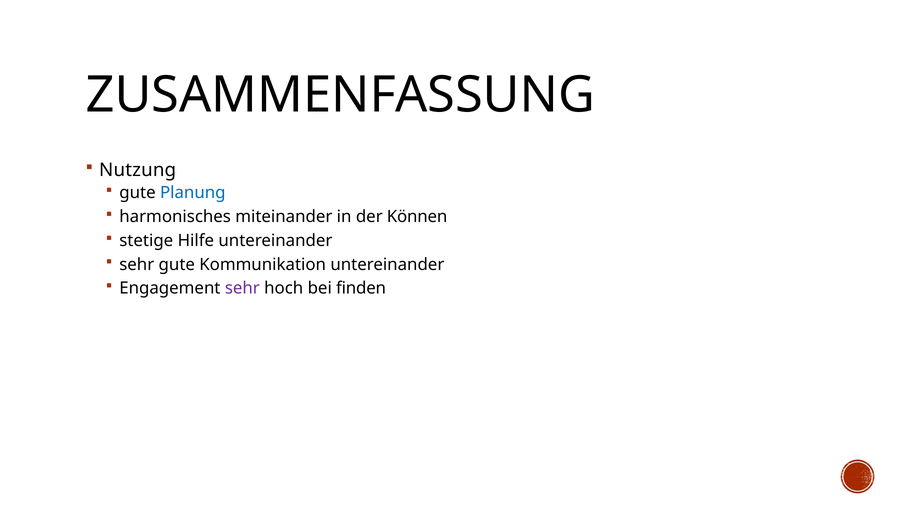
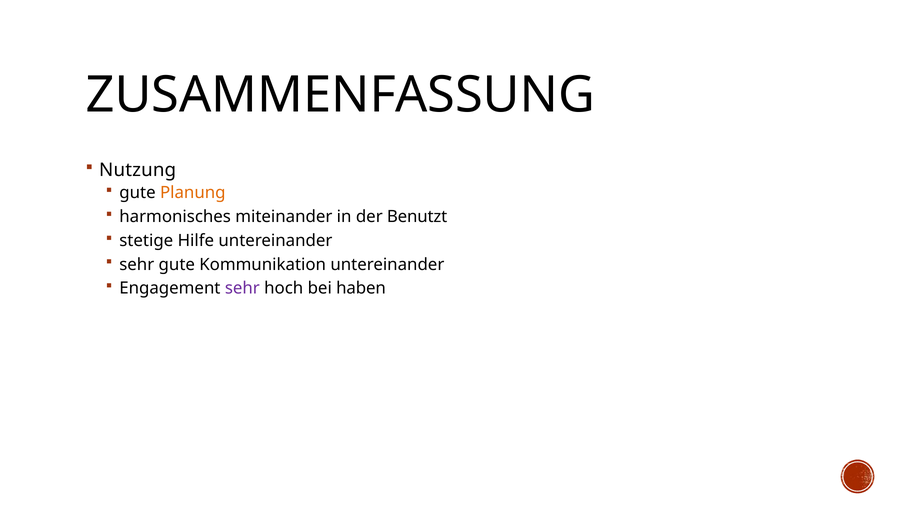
Planung colour: blue -> orange
Können: Können -> Benutzt
finden: finden -> haben
